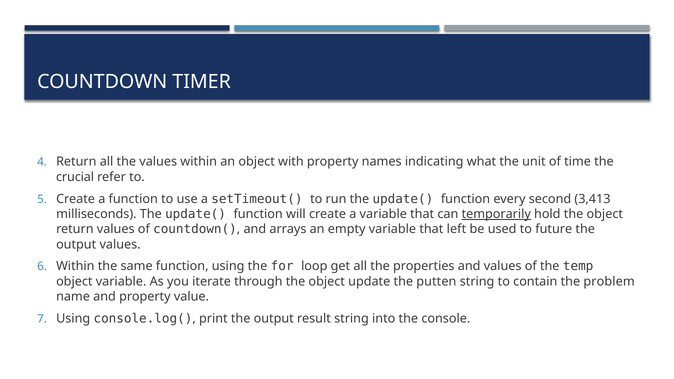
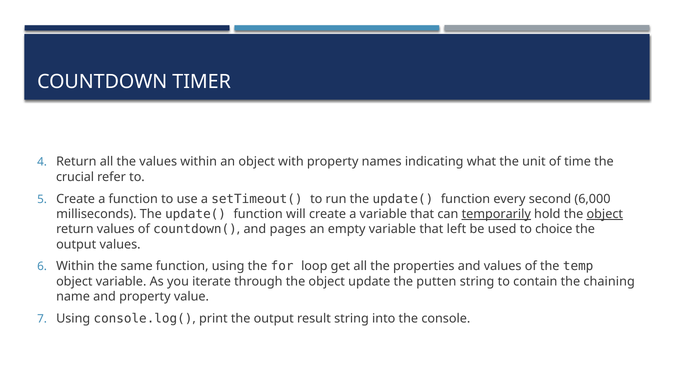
3,413: 3,413 -> 6,000
object at (605, 214) underline: none -> present
arrays: arrays -> pages
future: future -> choice
problem: problem -> chaining
